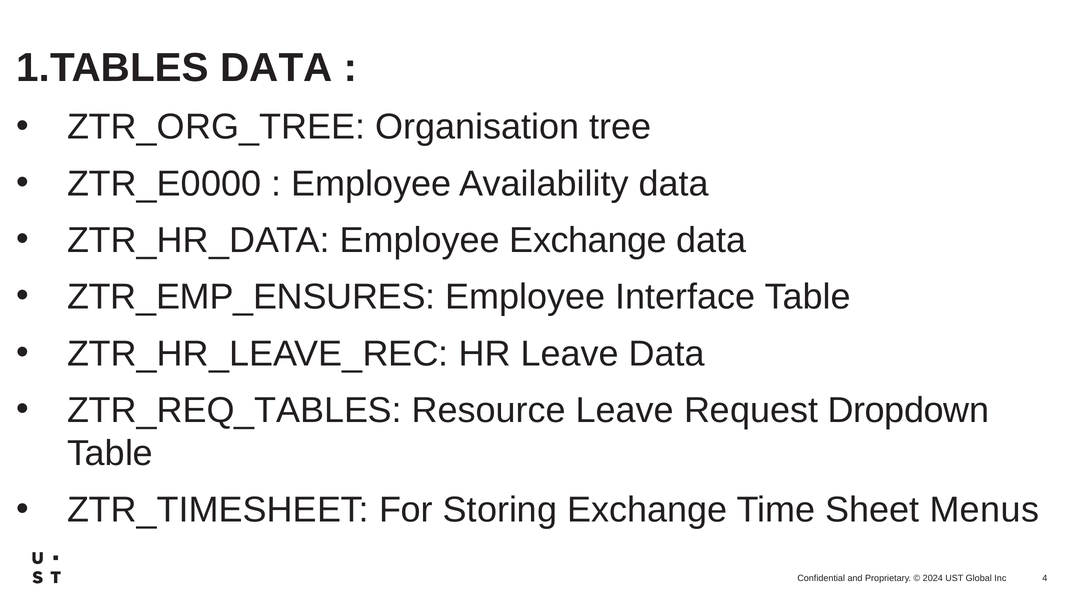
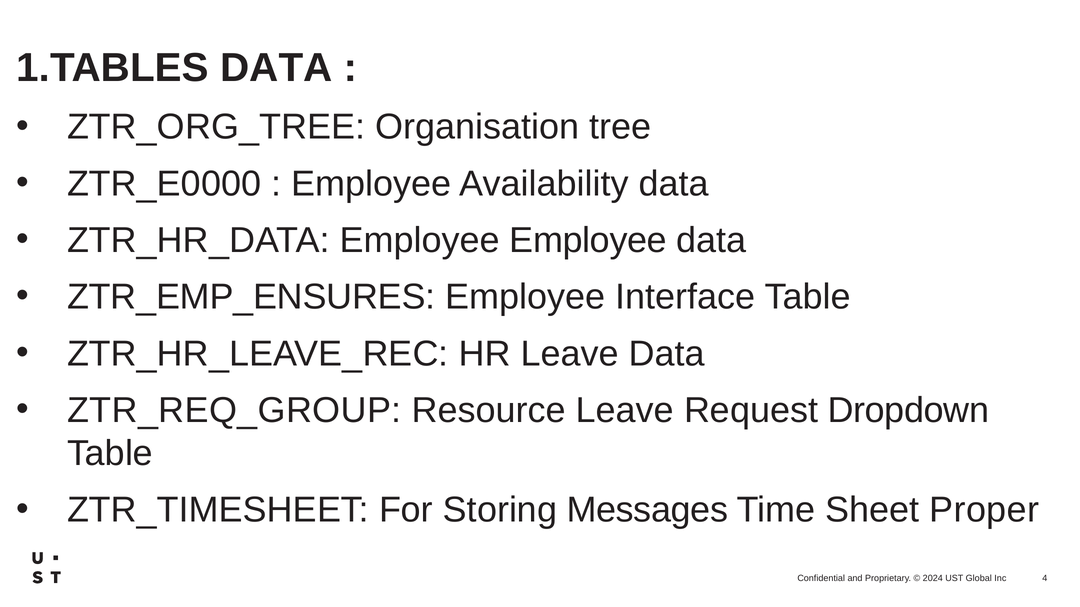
Employee Exchange: Exchange -> Employee
ZTR_REQ_TABLES: ZTR_REQ_TABLES -> ZTR_REQ_GROUP
Storing Exchange: Exchange -> Messages
Menus: Menus -> Proper
